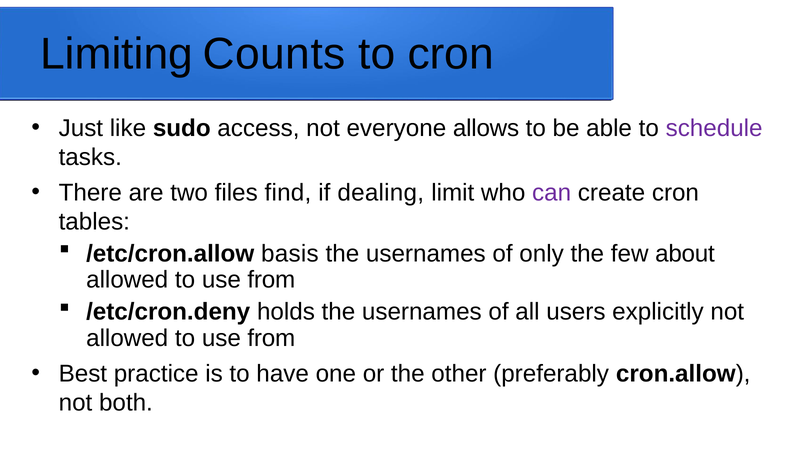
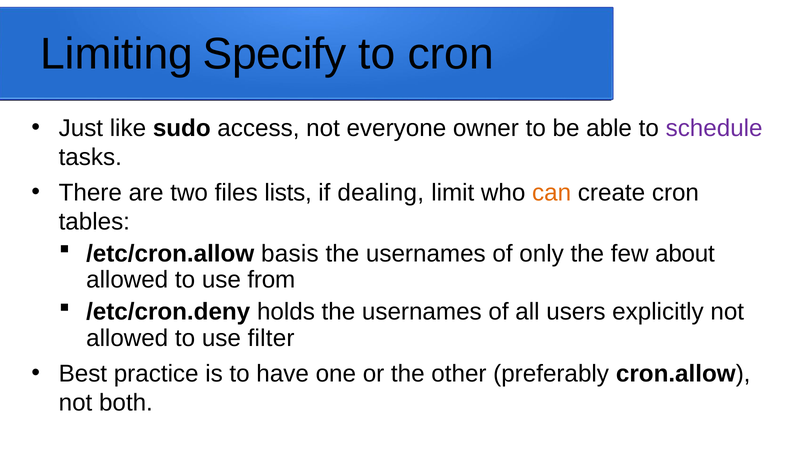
Counts: Counts -> Specify
allows: allows -> owner
find: find -> lists
can colour: purple -> orange
from at (271, 338): from -> filter
